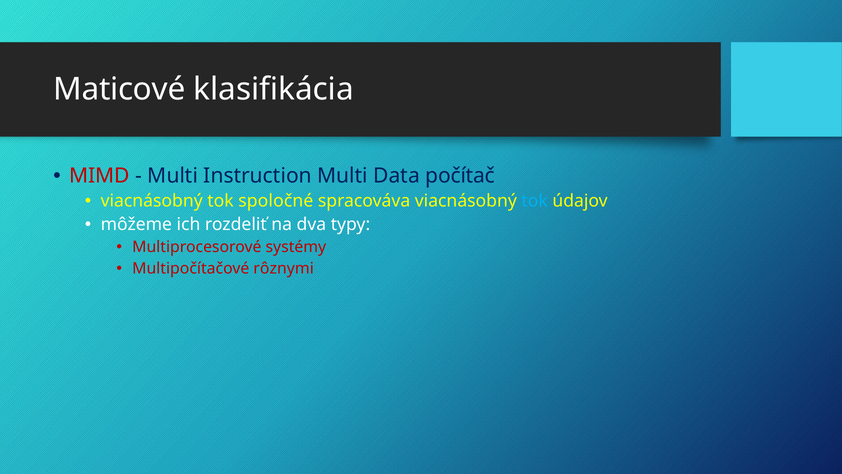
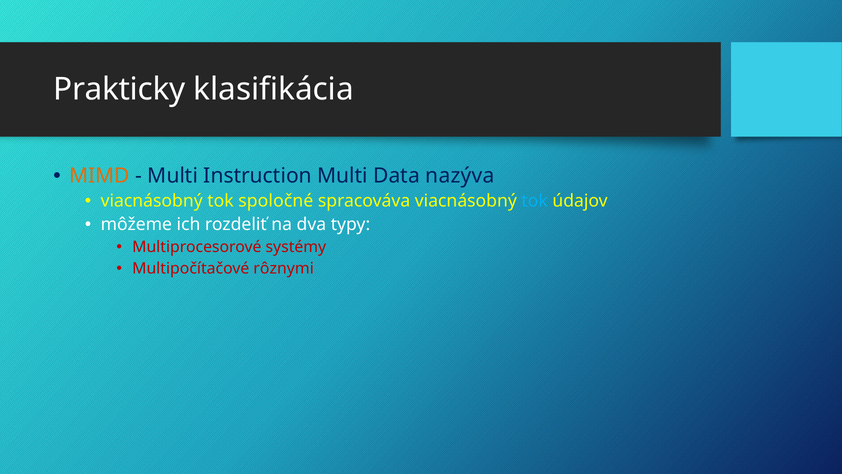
Maticové: Maticové -> Prakticky
MIMD colour: red -> orange
počítač: počítač -> nazýva
